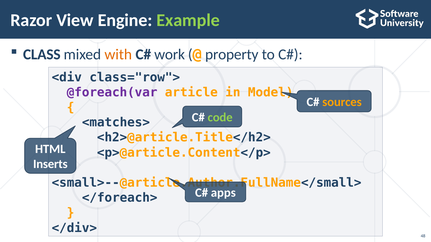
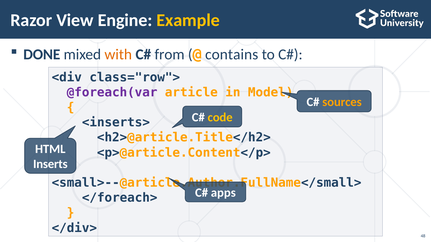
Example colour: light green -> yellow
CLASS: CLASS -> DONE
work: work -> from
property: property -> contains
code colour: light green -> yellow
<matches>: <matches> -> <inserts>
